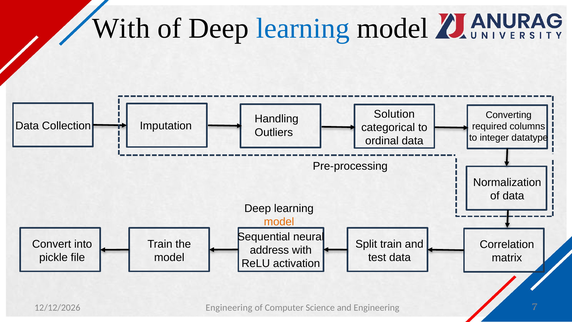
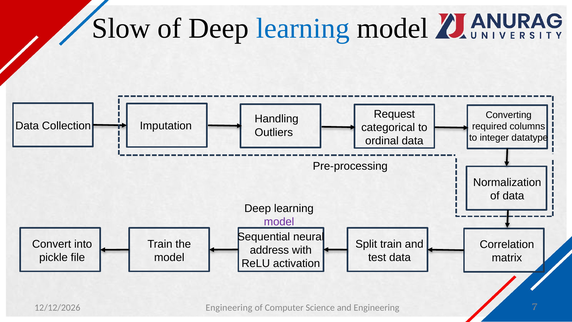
With at (121, 28): With -> Slow
Solution: Solution -> Request
model at (279, 222) colour: orange -> purple
